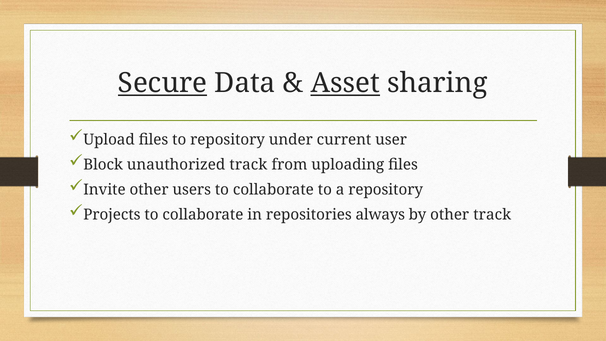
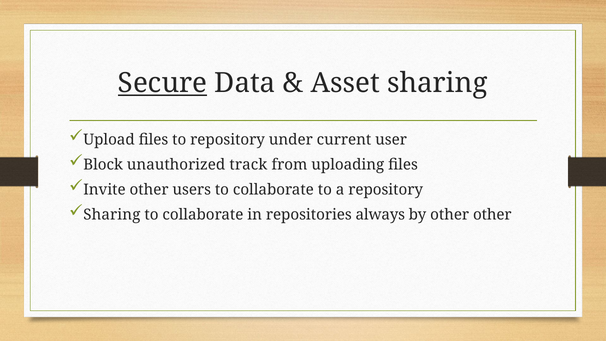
Asset underline: present -> none
Projects at (112, 215): Projects -> Sharing
other track: track -> other
